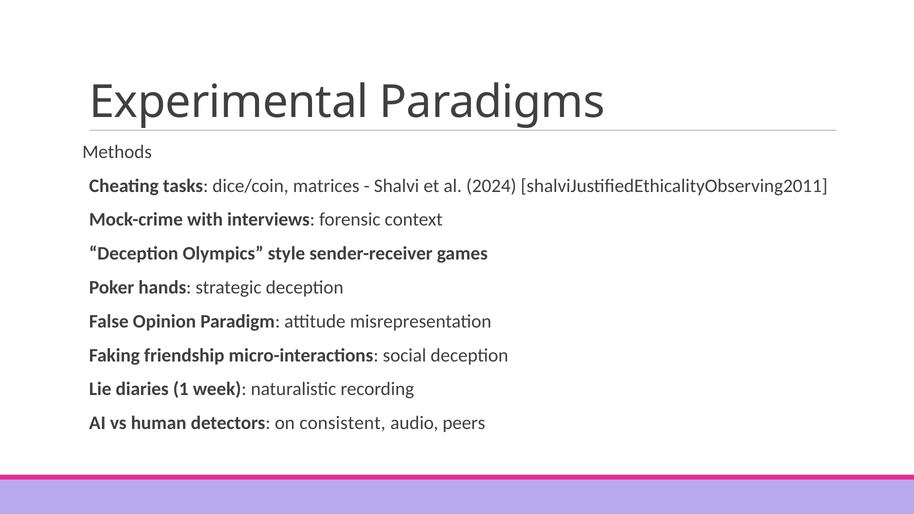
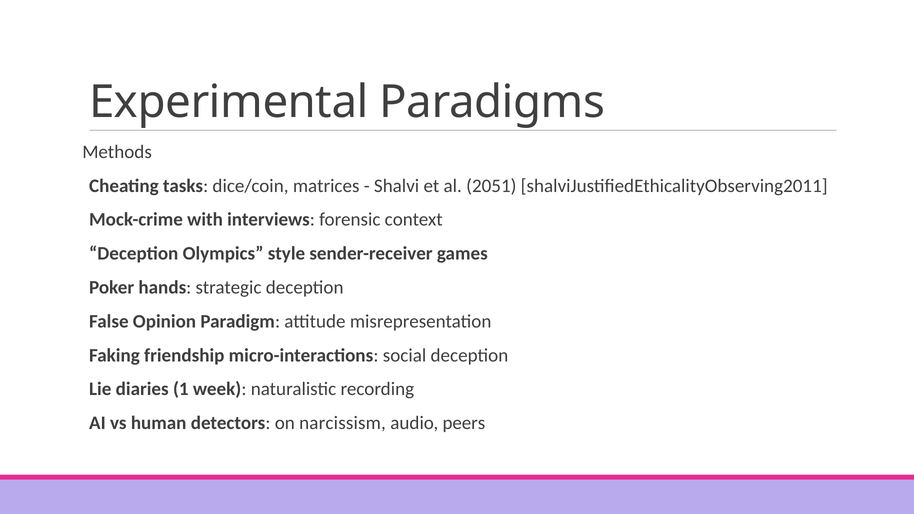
2024: 2024 -> 2051
consistent: consistent -> narcissism
